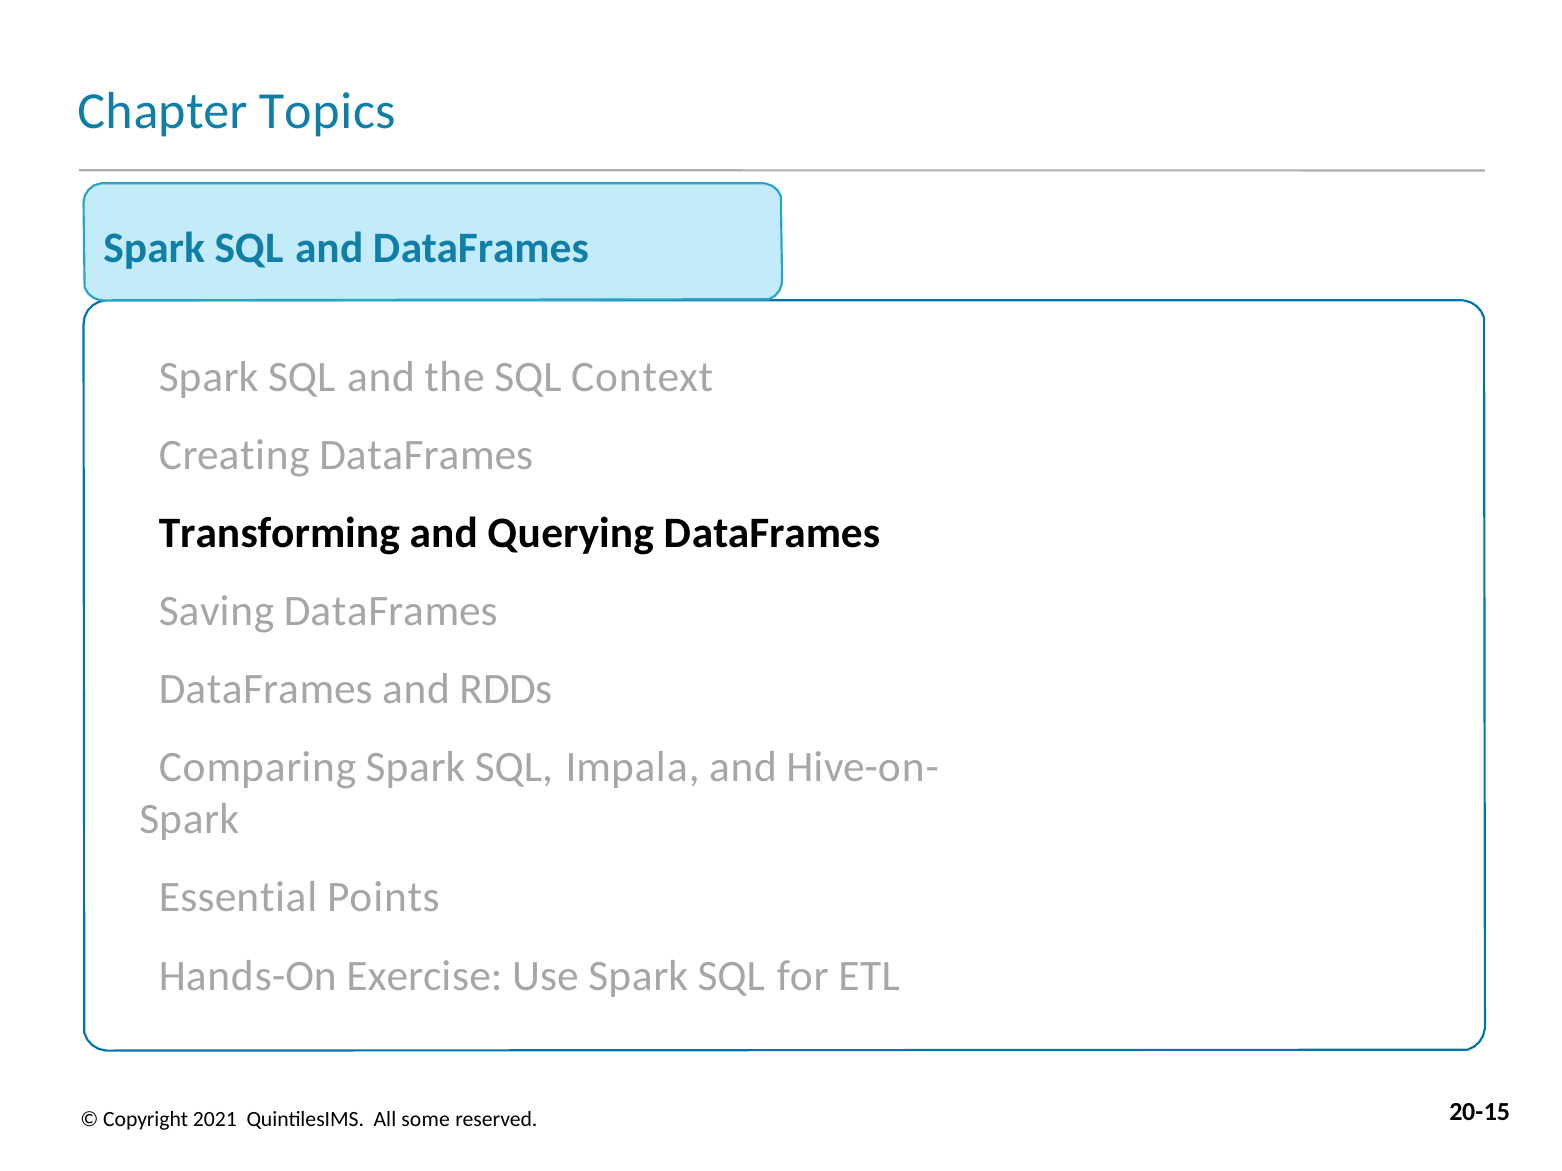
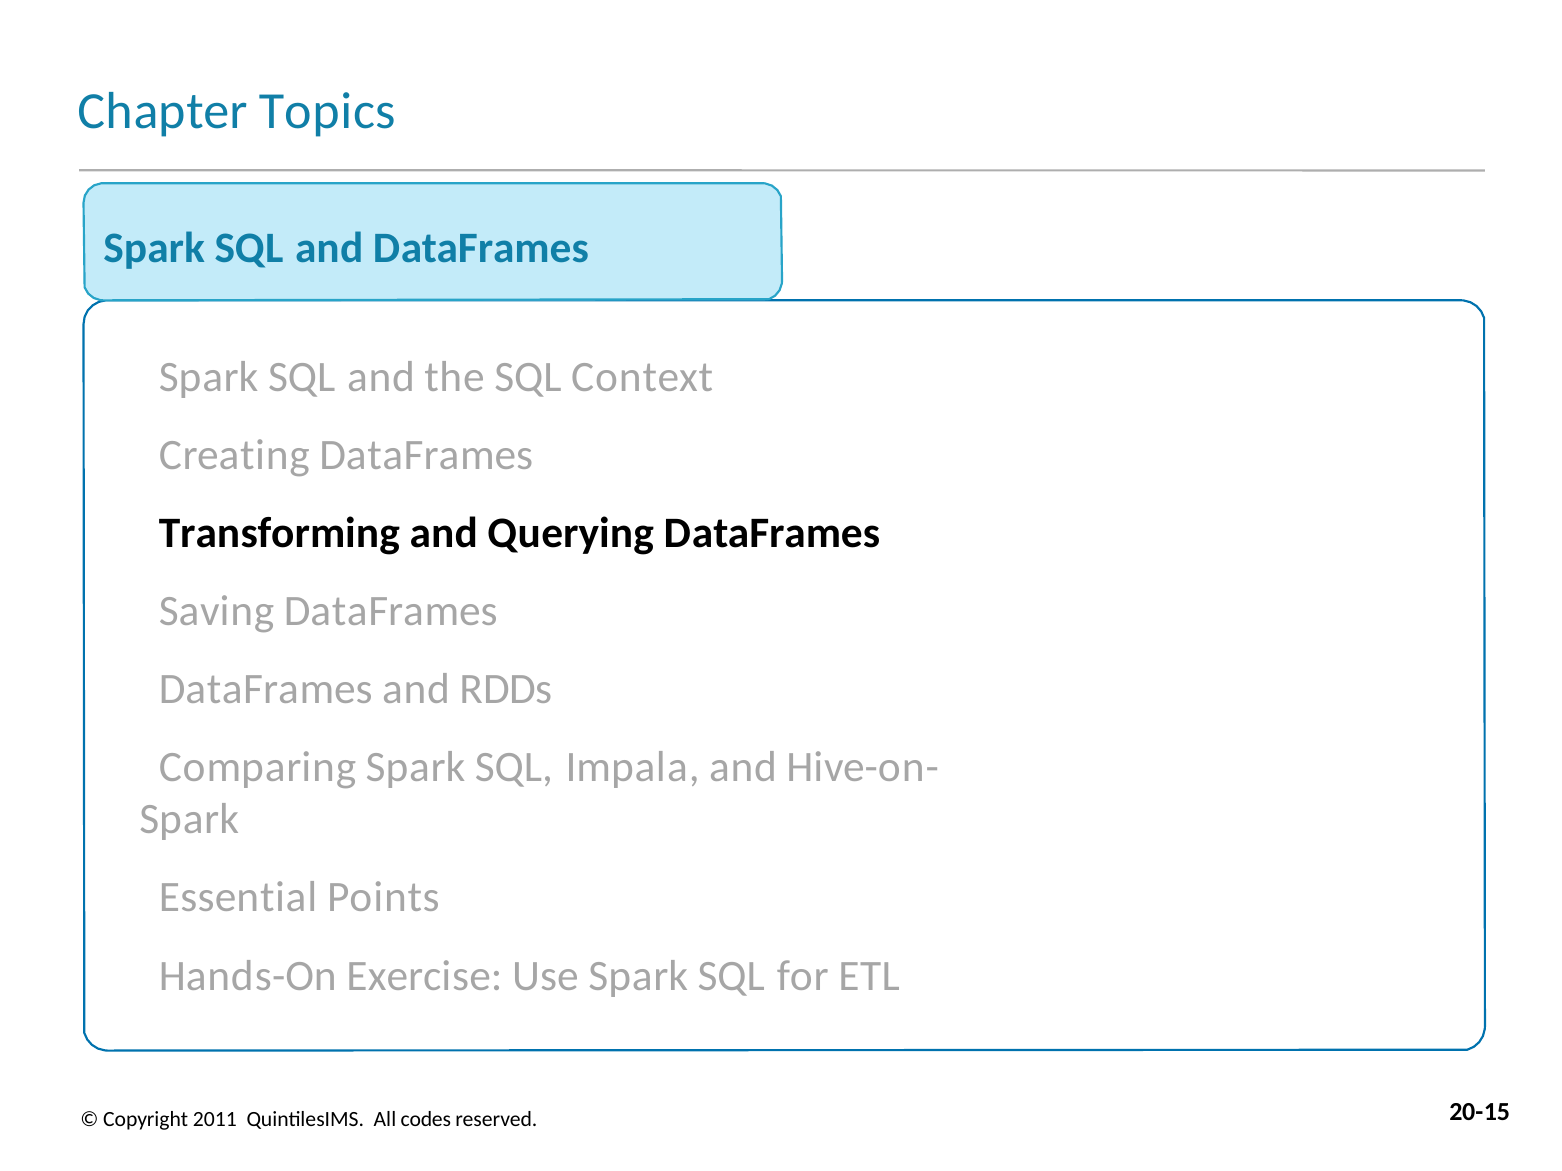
2021: 2021 -> 2011
some: some -> codes
